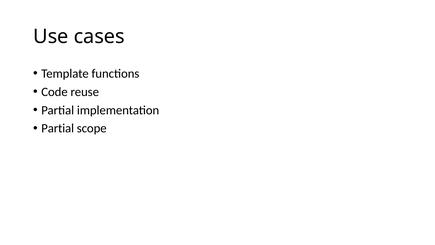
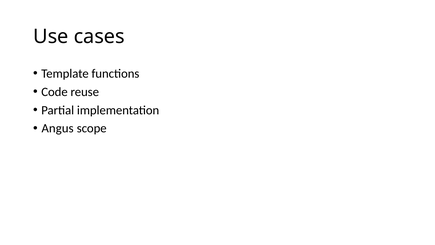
Partial at (58, 128): Partial -> Angus
